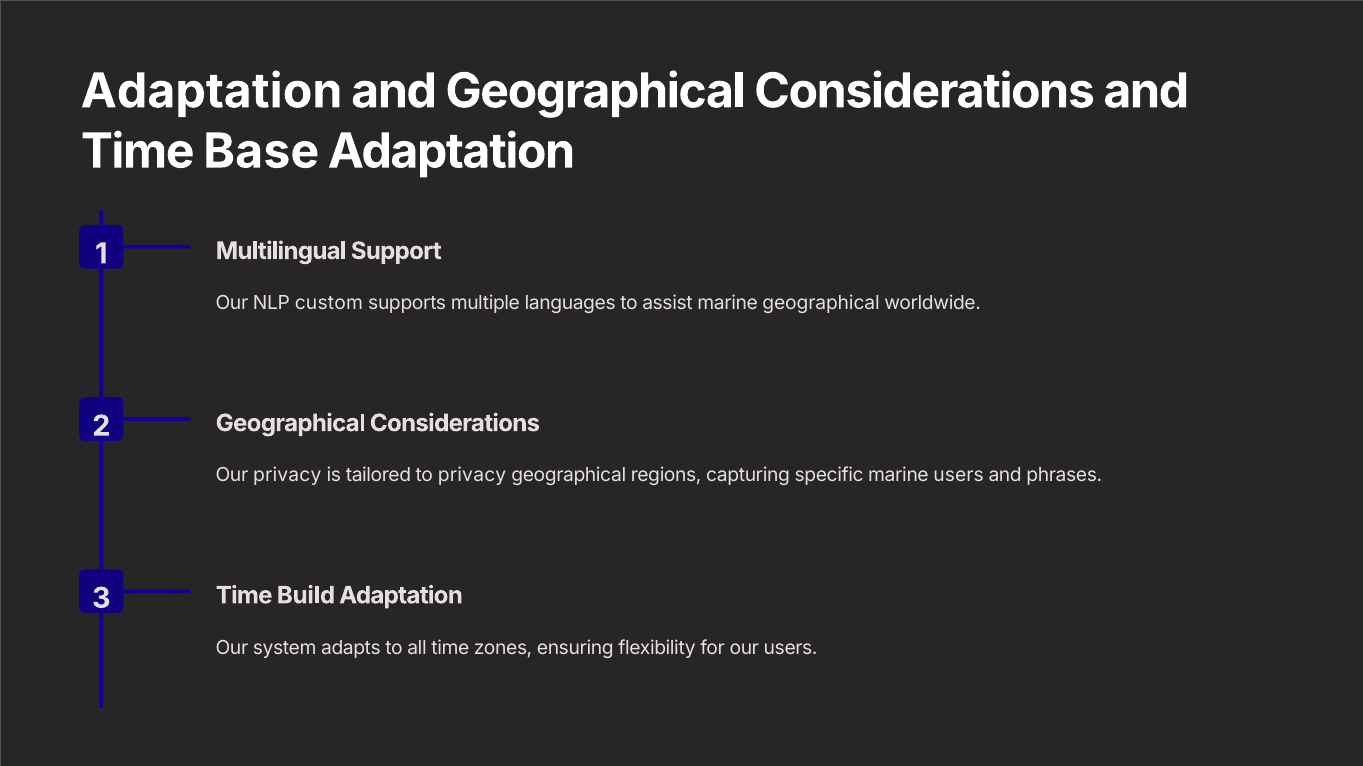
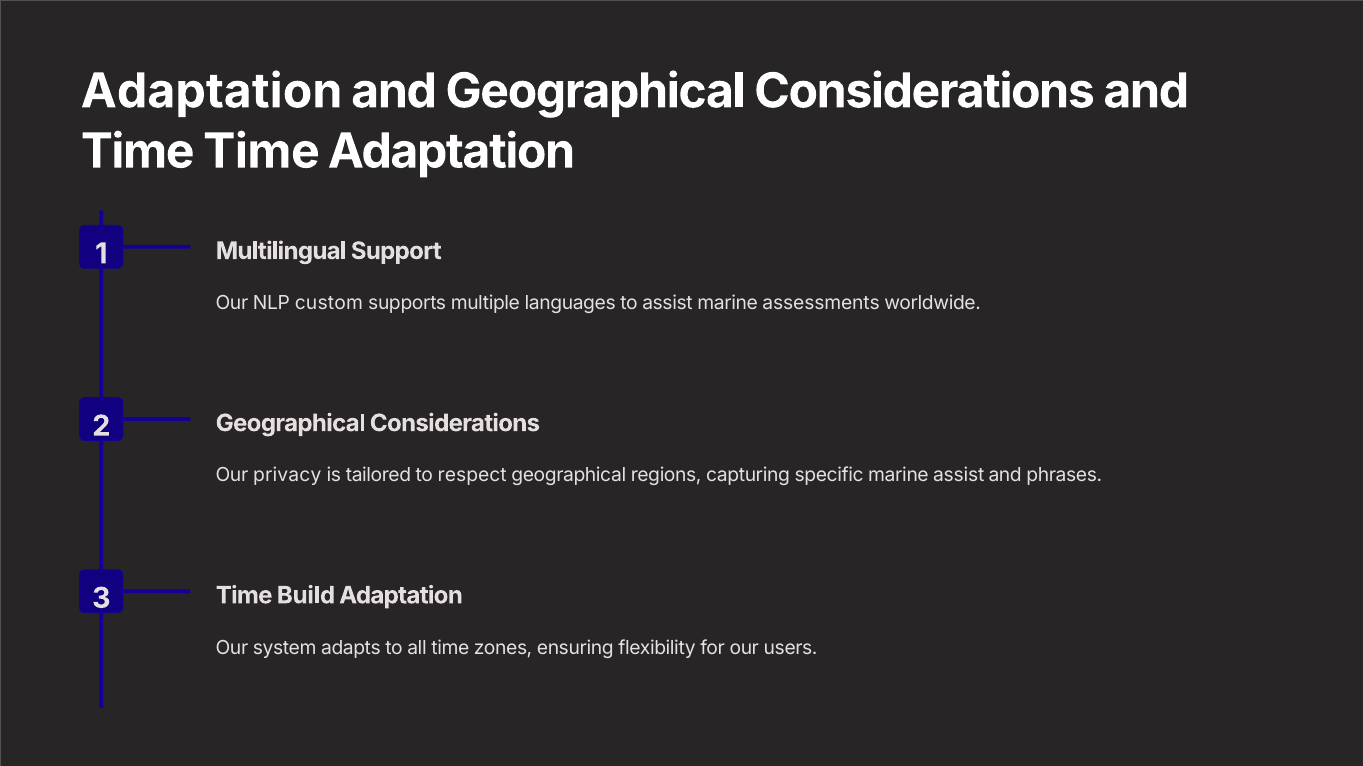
Time Base: Base -> Time
marine geographical: geographical -> assessments
to privacy: privacy -> respect
marine users: users -> assist
